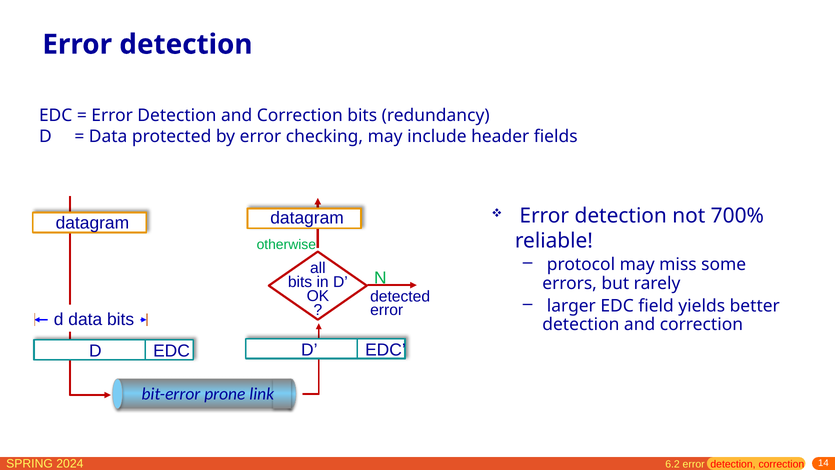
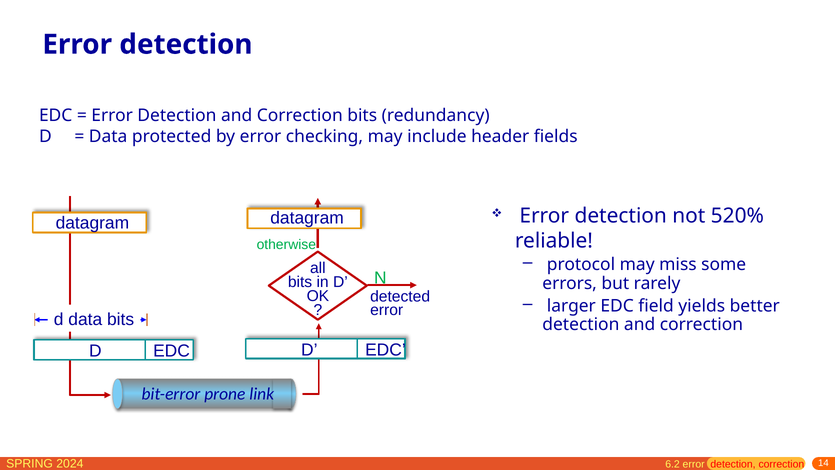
700%: 700% -> 520%
